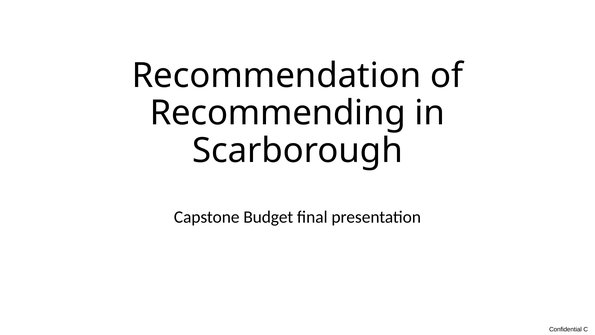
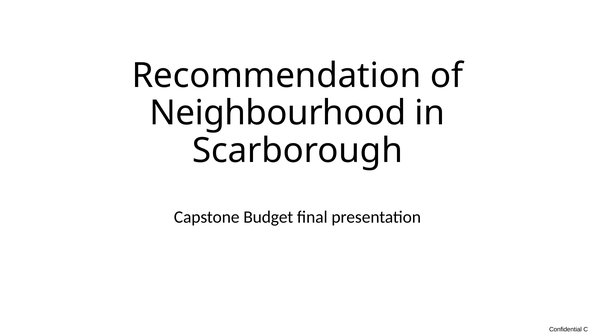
Recommending: Recommending -> Neighbourhood
